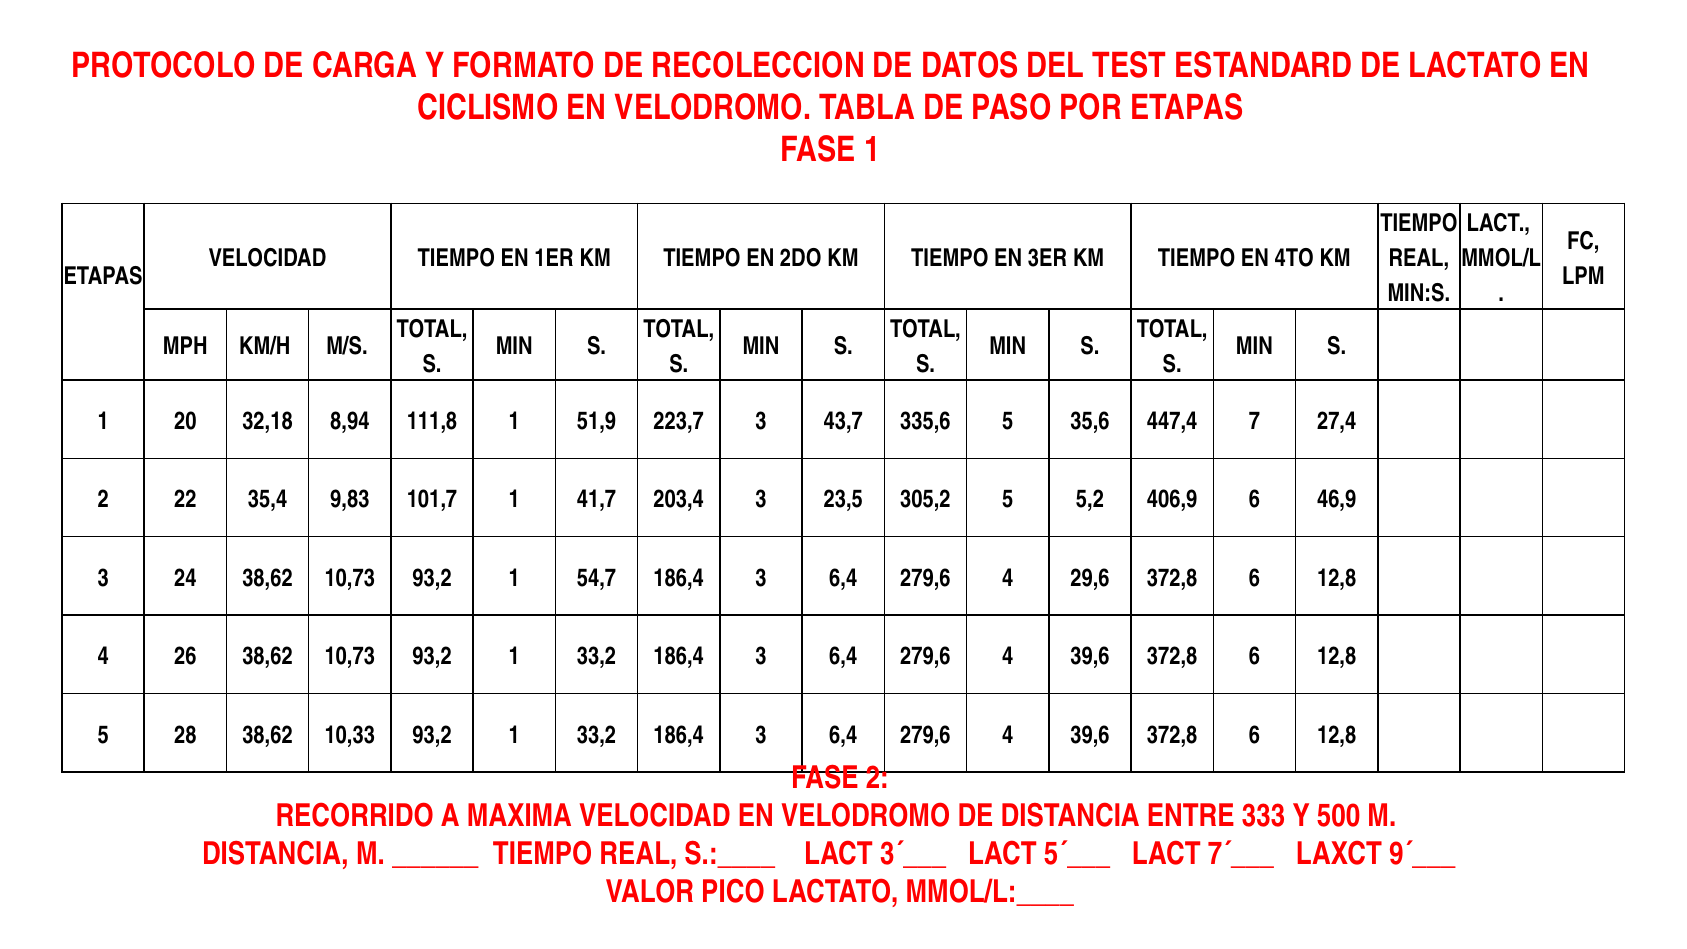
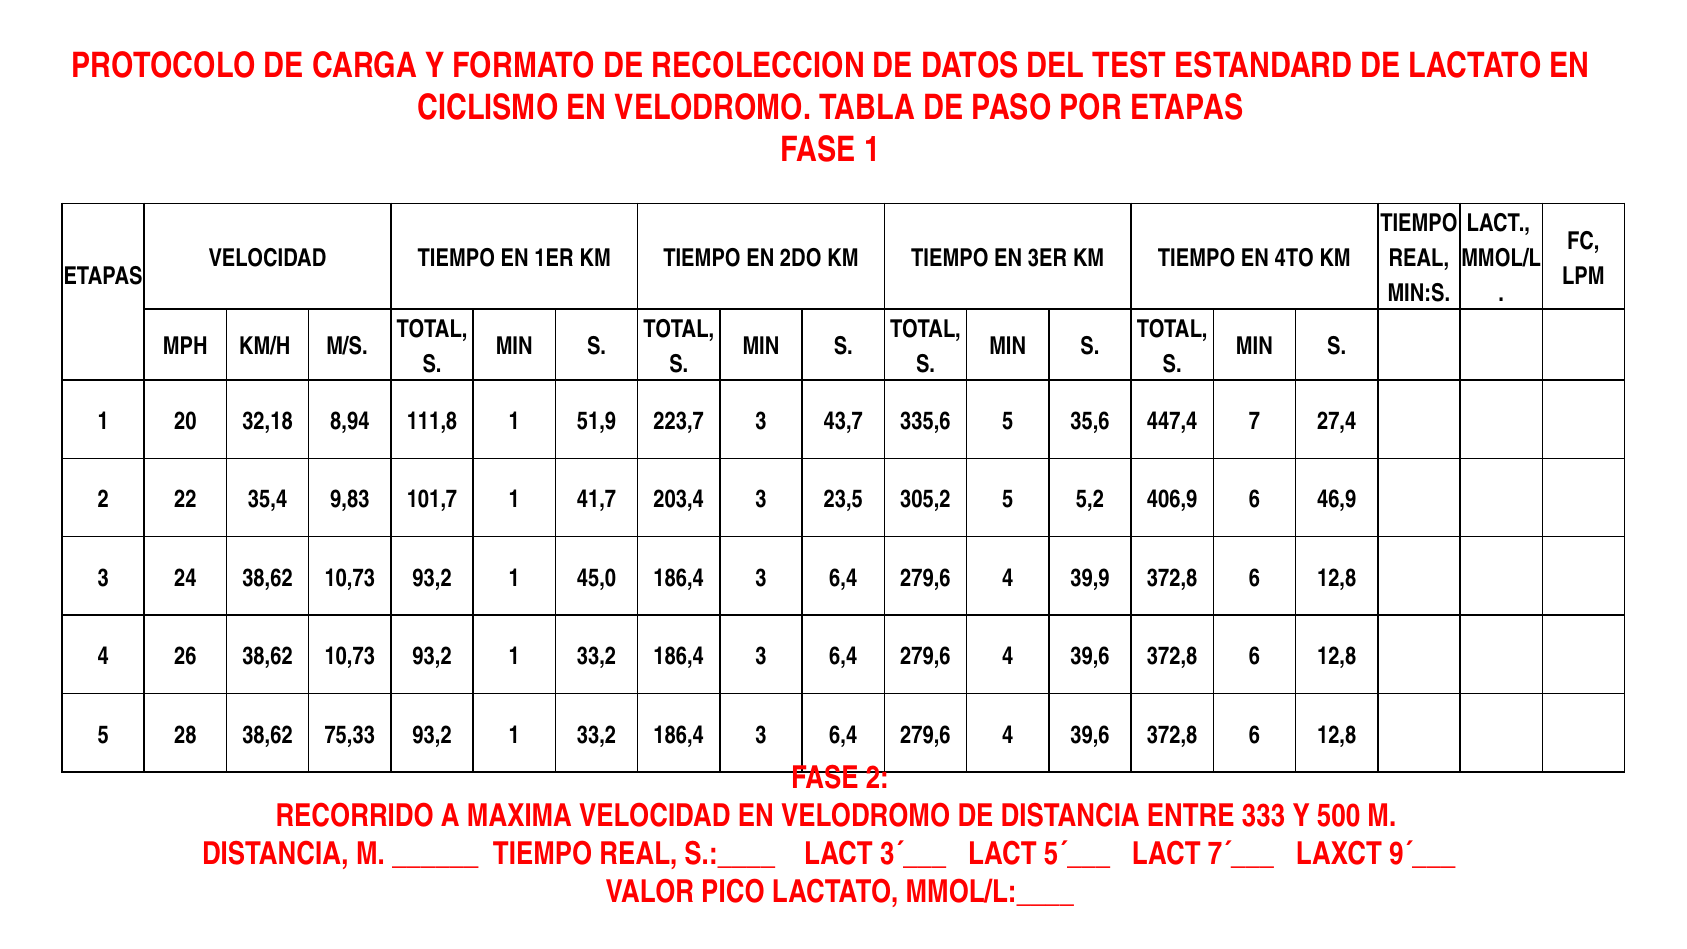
54,7: 54,7 -> 45,0
29,6: 29,6 -> 39,9
10,33: 10,33 -> 75,33
